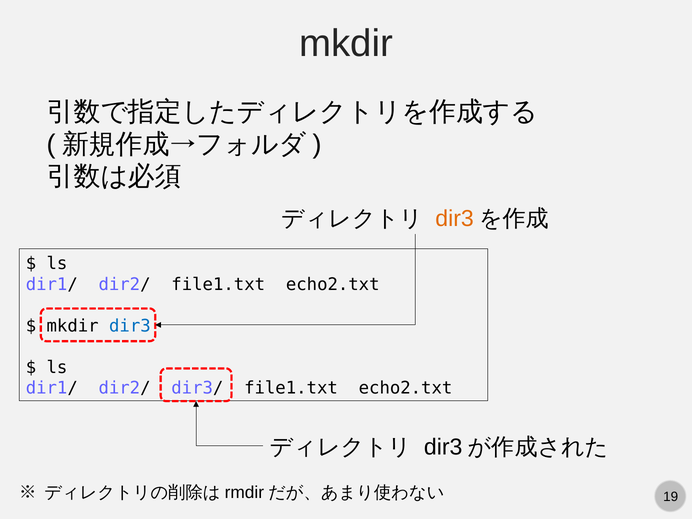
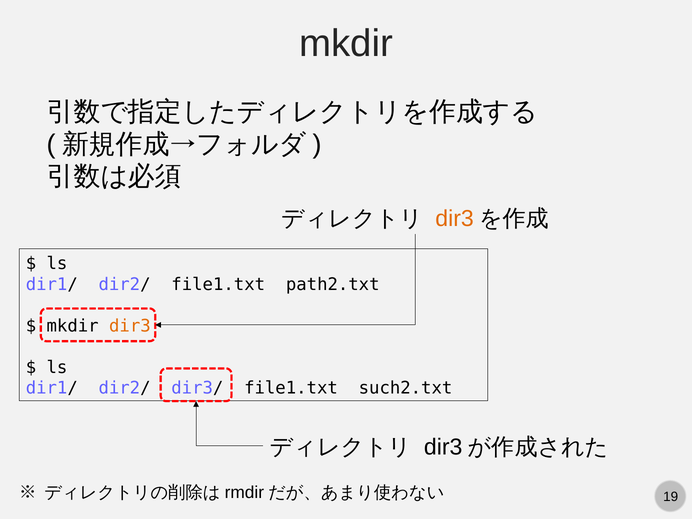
dir2/ file1.txt echo2.txt: echo2.txt -> path2.txt
dir3 at (130, 326) colour: blue -> orange
dir3/ file1.txt echo2.txt: echo2.txt -> such2.txt
